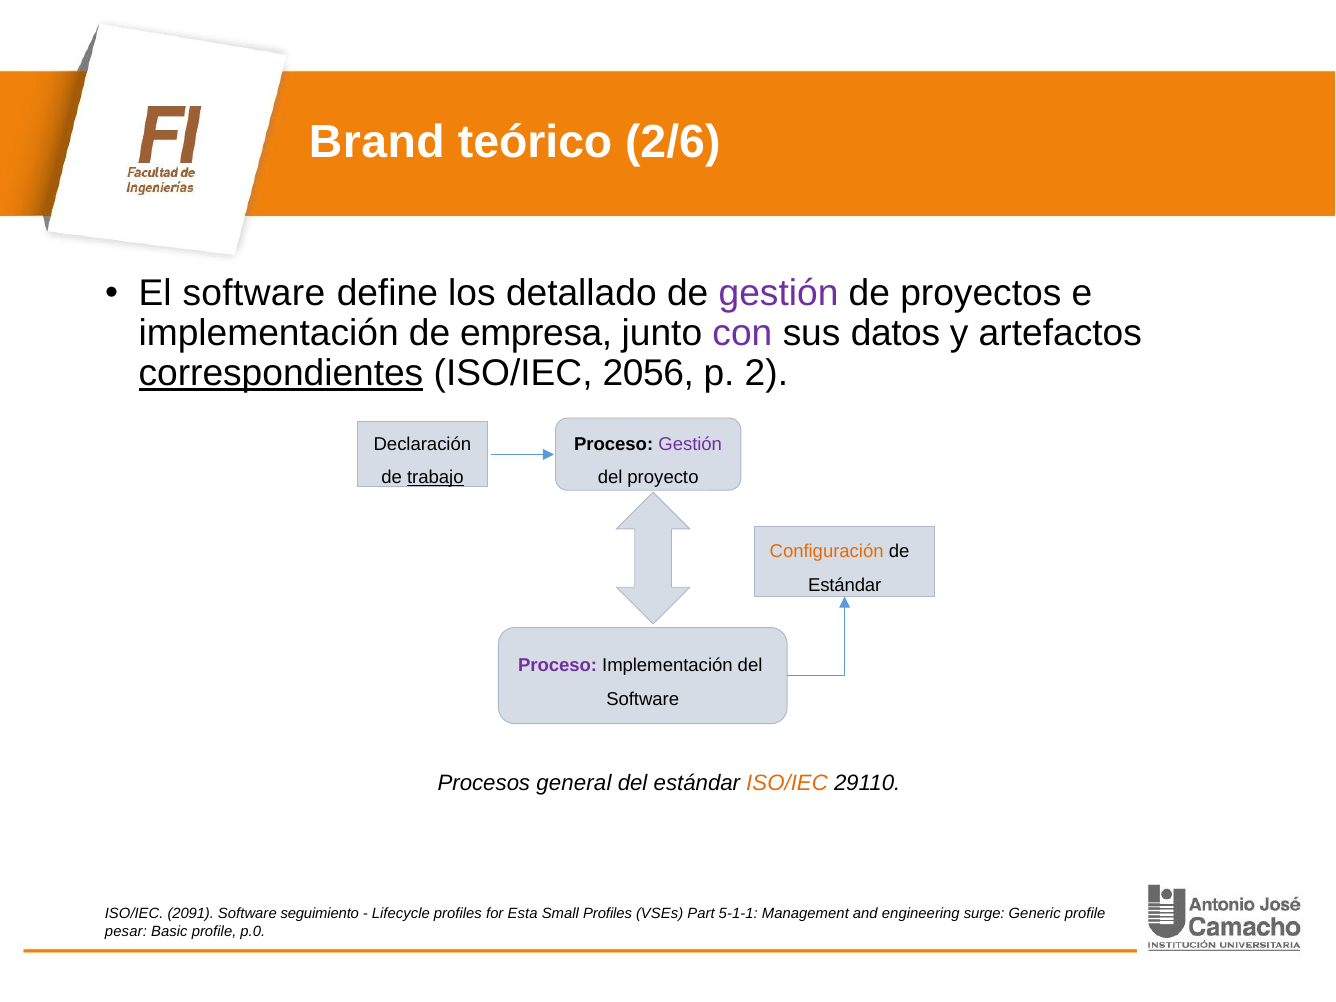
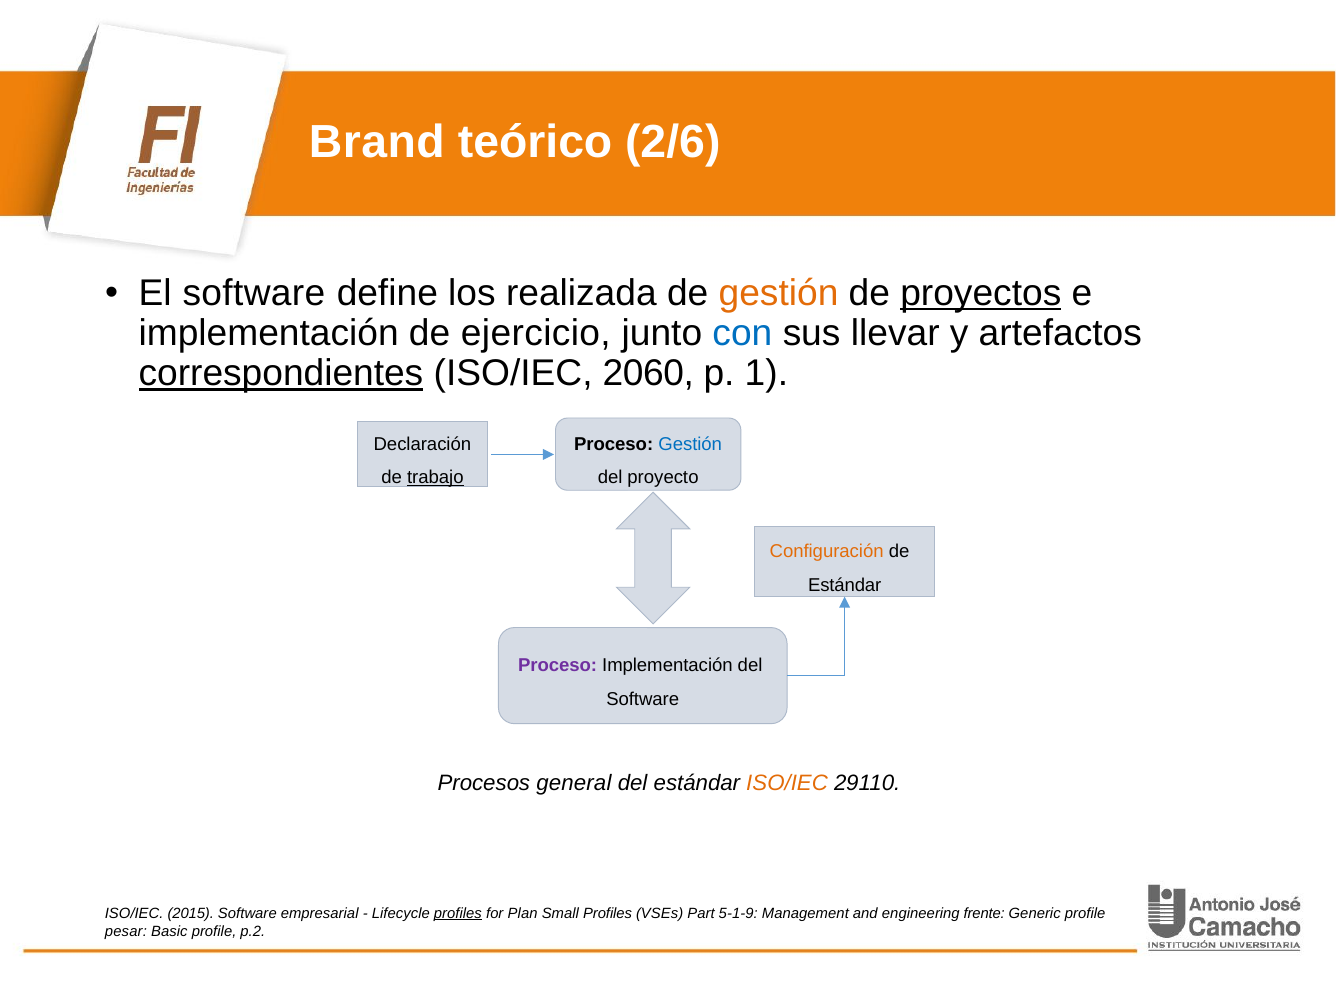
detallado: detallado -> realizada
gestión at (779, 293) colour: purple -> orange
proyectos underline: none -> present
empresa: empresa -> ejercicio
con colour: purple -> blue
datos: datos -> llevar
2056: 2056 -> 2060
2: 2 -> 1
Gestión at (690, 444) colour: purple -> blue
2091: 2091 -> 2015
seguimiento: seguimiento -> empresarial
profiles at (458, 913) underline: none -> present
Esta: Esta -> Plan
5-1-1: 5-1-1 -> 5-1-9
surge: surge -> frente
p.0: p.0 -> p.2
